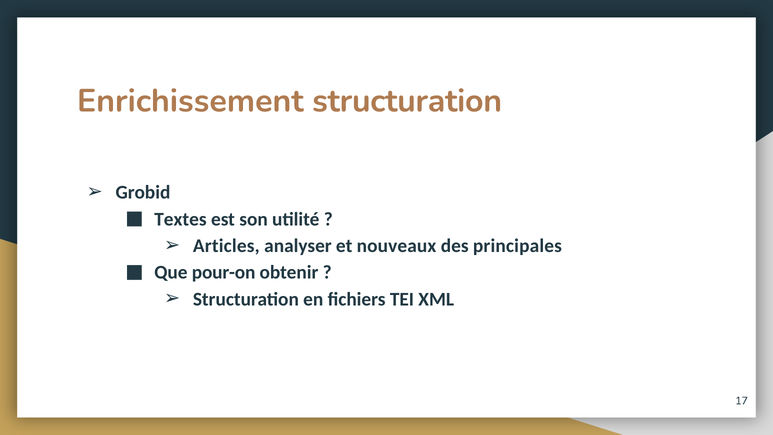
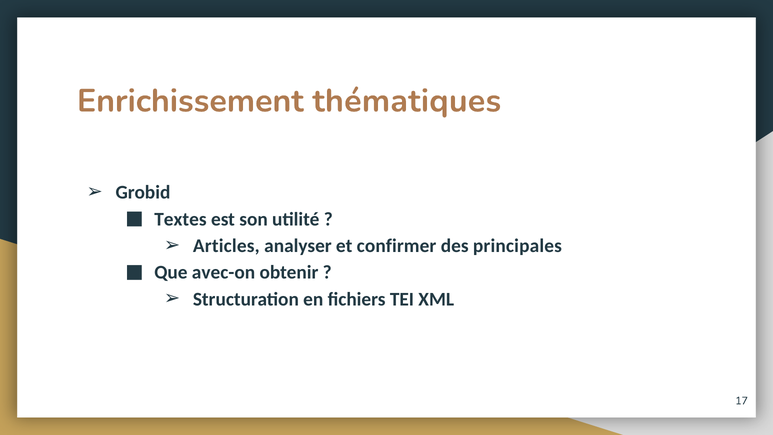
Enrichissement structuration: structuration -> thématiques
nouveaux: nouveaux -> confirmer
pour-on: pour-on -> avec-on
